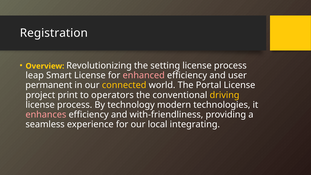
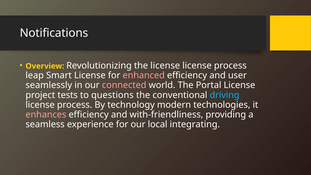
Registration: Registration -> Notifications
the setting: setting -> license
permanent: permanent -> seamlessly
connected colour: yellow -> pink
print: print -> tests
operators: operators -> questions
driving colour: yellow -> light blue
